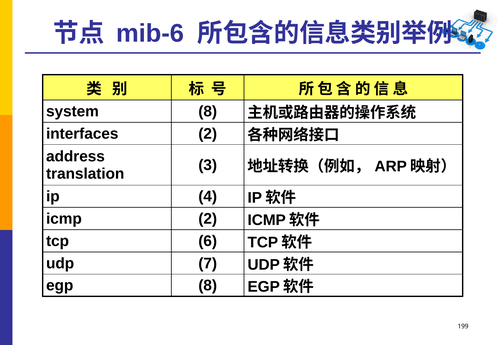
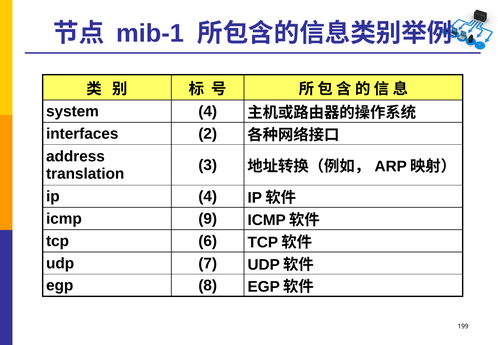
mib-6: mib-6 -> mib-1
system 8: 8 -> 4
icmp 2: 2 -> 9
